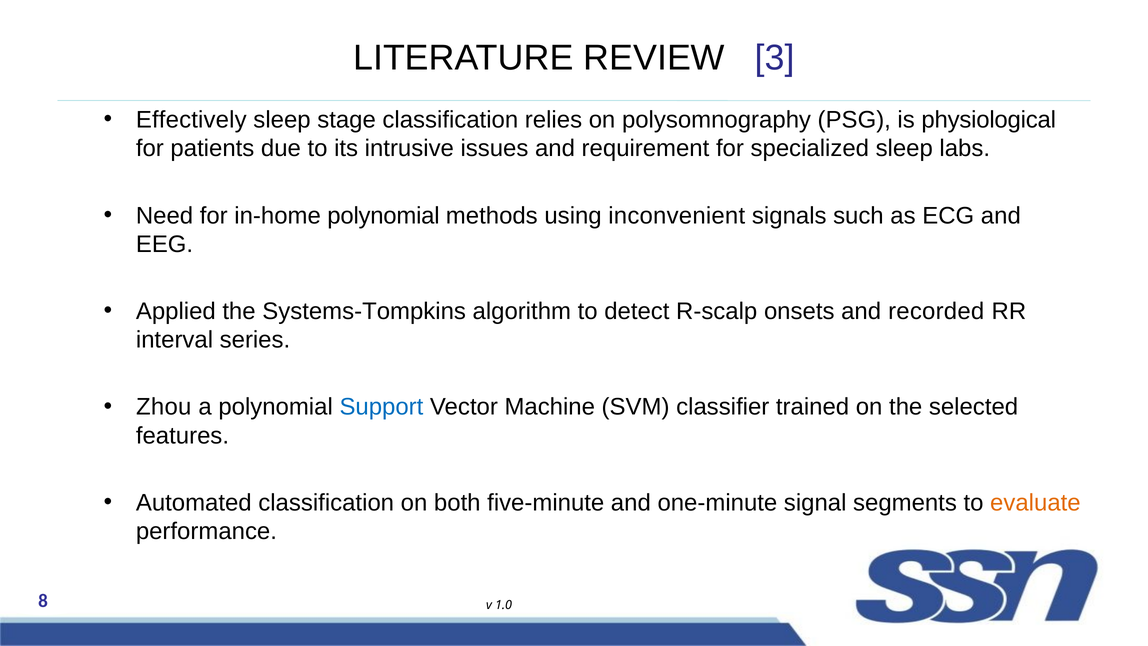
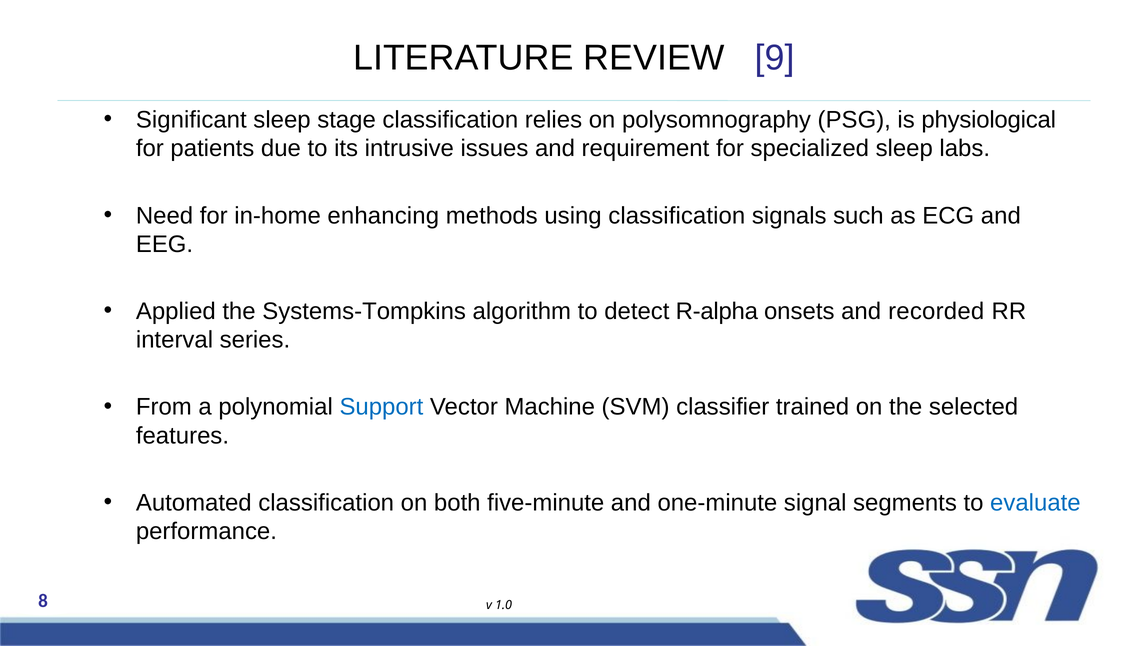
3: 3 -> 9
Effectively: Effectively -> Significant
in-home polynomial: polynomial -> enhancing
using inconvenient: inconvenient -> classification
R-scalp: R-scalp -> R-alpha
Zhou: Zhou -> From
evaluate colour: orange -> blue
